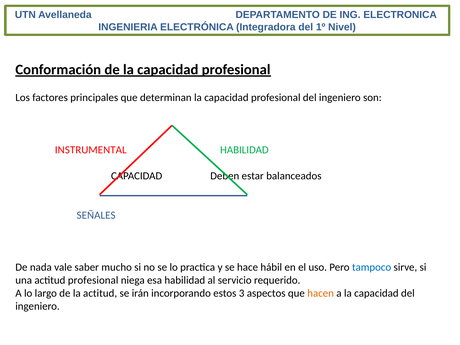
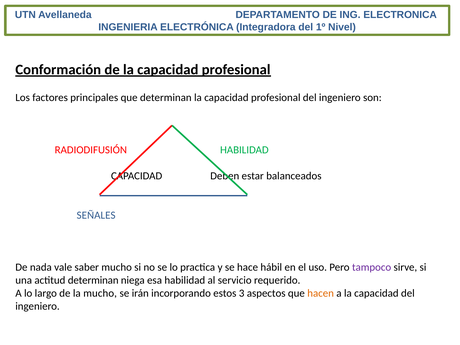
INSTRUMENTAL: INSTRUMENTAL -> RADIODIFUSIÓN
tampoco colour: blue -> purple
actitud profesional: profesional -> determinan
la actitud: actitud -> mucho
